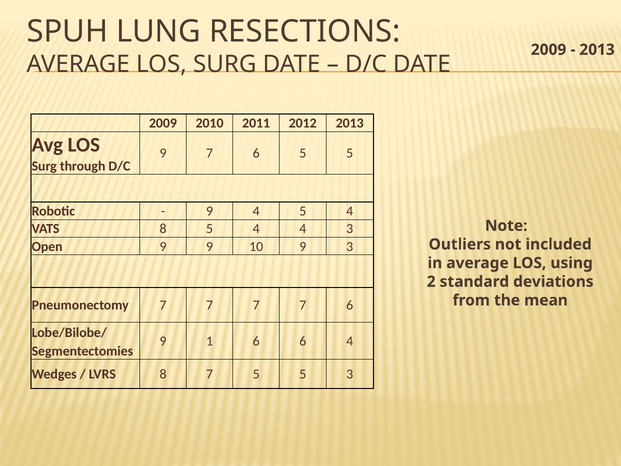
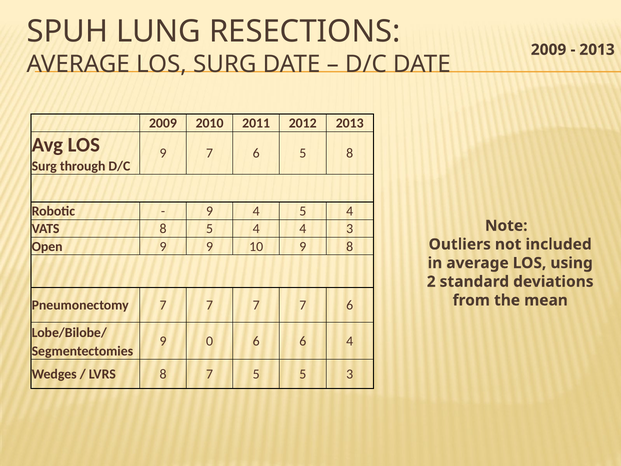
6 5 5: 5 -> 8
9 3: 3 -> 8
1: 1 -> 0
